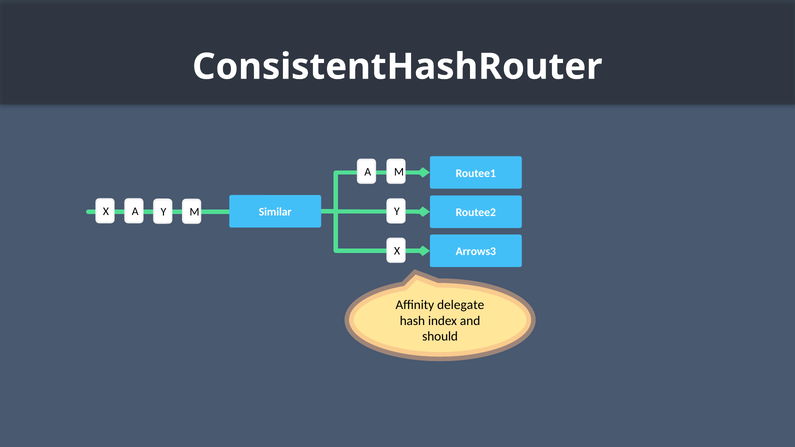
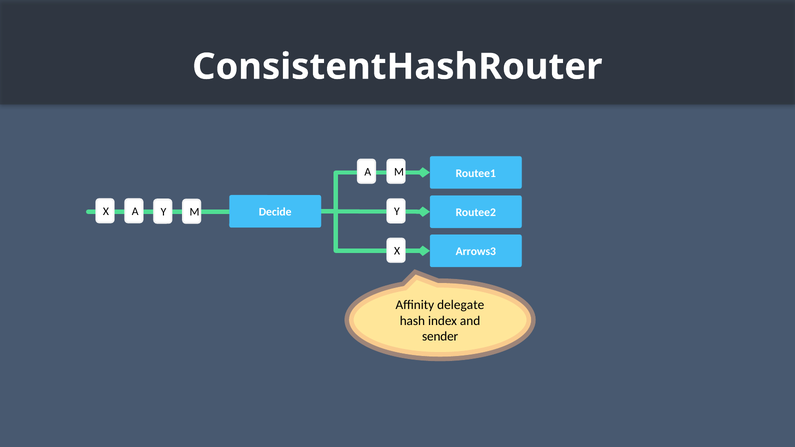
Similar: Similar -> Decide
should: should -> sender
